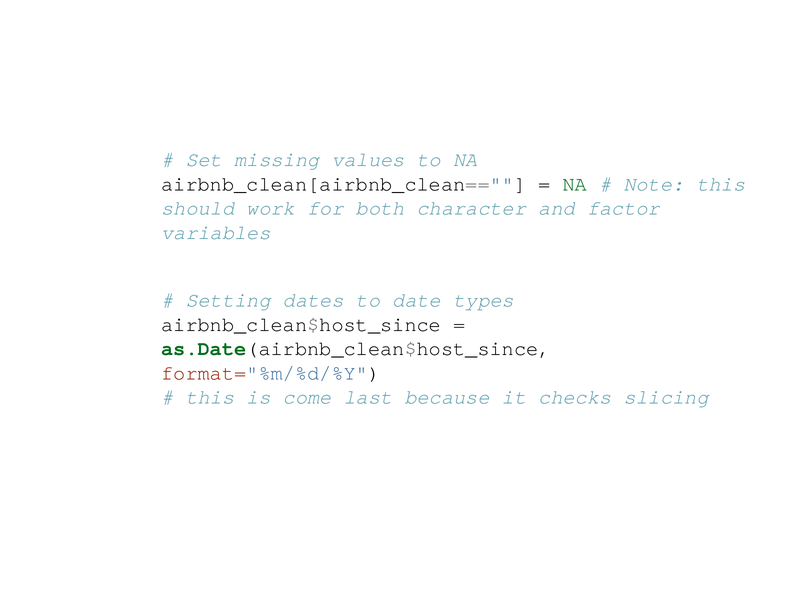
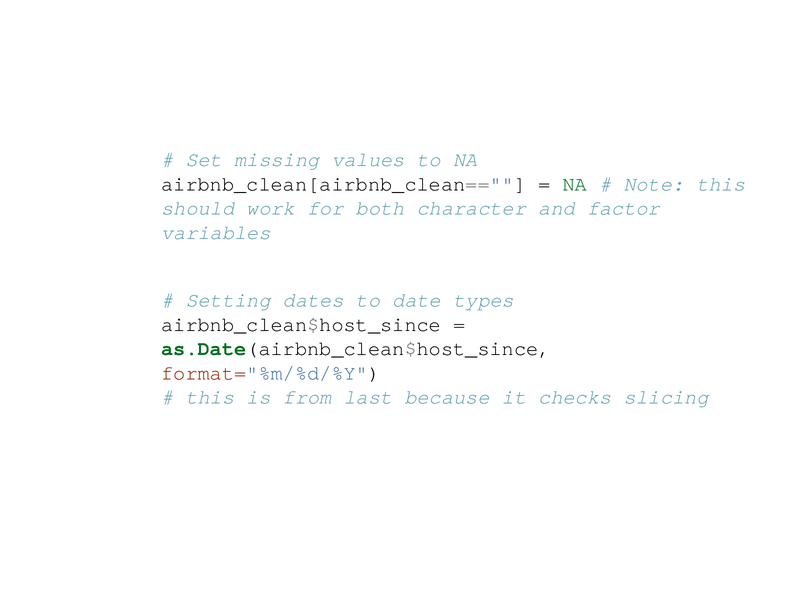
come: come -> from
